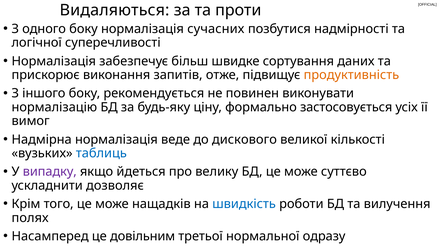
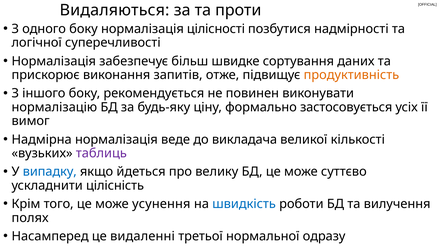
сучасних: сучасних -> цілісності
дискового: дискового -> викладача
таблиць colour: blue -> purple
випадку colour: purple -> blue
дозволяє: дозволяє -> цілісність
нащадків: нащадків -> усунення
довільним: довільним -> видаленні
